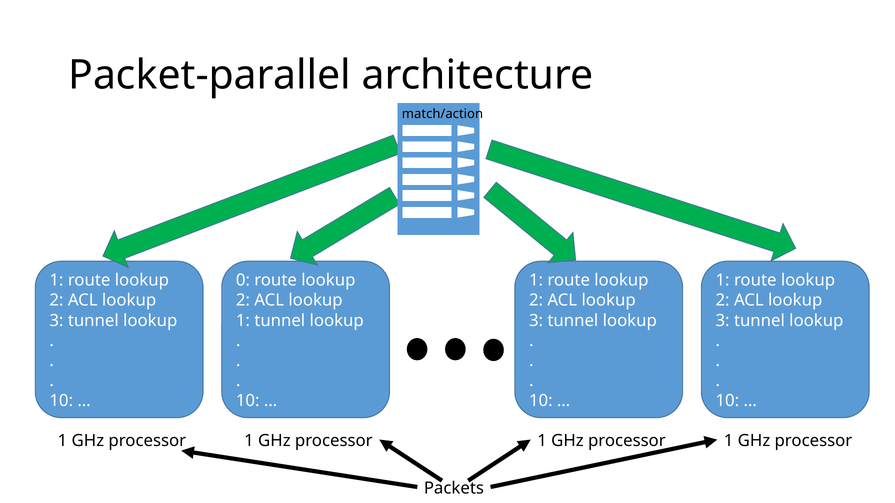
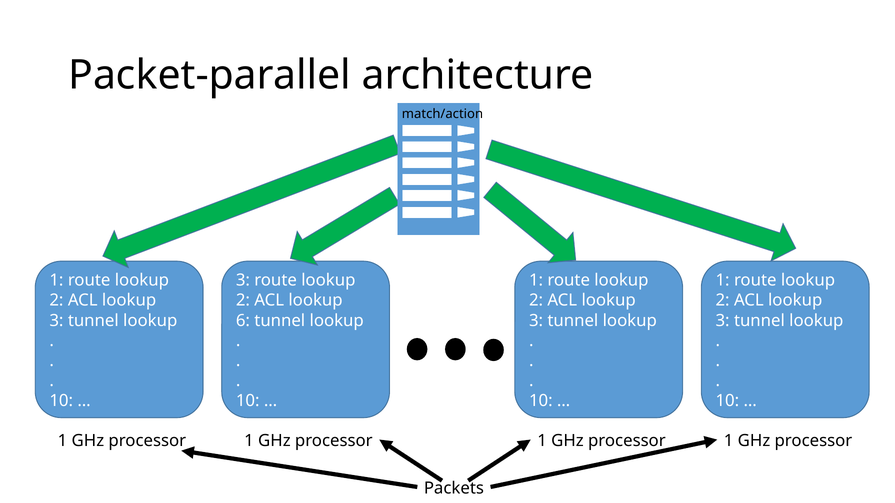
0 at (243, 280): 0 -> 3
1 at (243, 321): 1 -> 6
